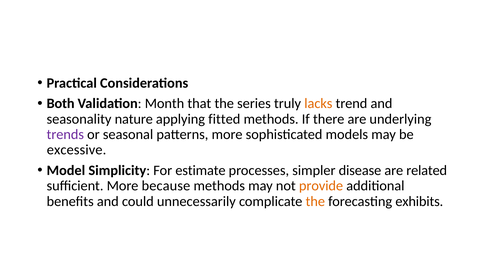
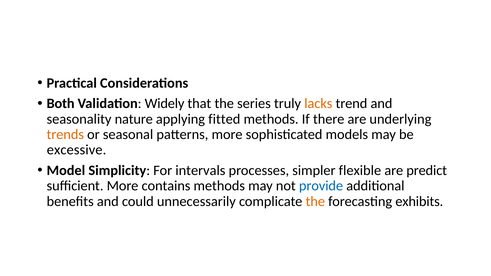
Month: Month -> Widely
trends colour: purple -> orange
estimate: estimate -> intervals
disease: disease -> flexible
related: related -> predict
because: because -> contains
provide colour: orange -> blue
